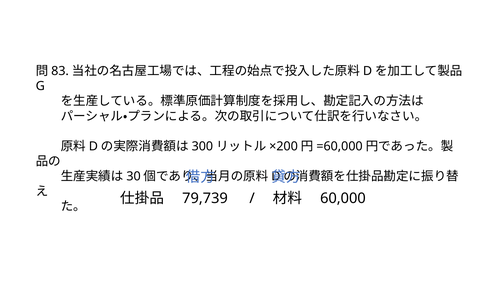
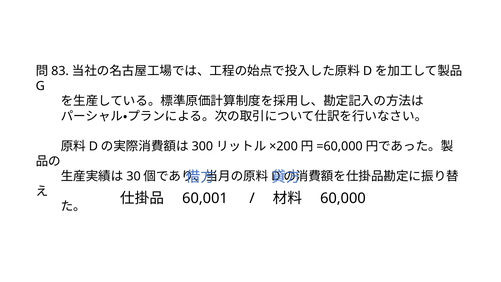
79,739: 79,739 -> 60,001
